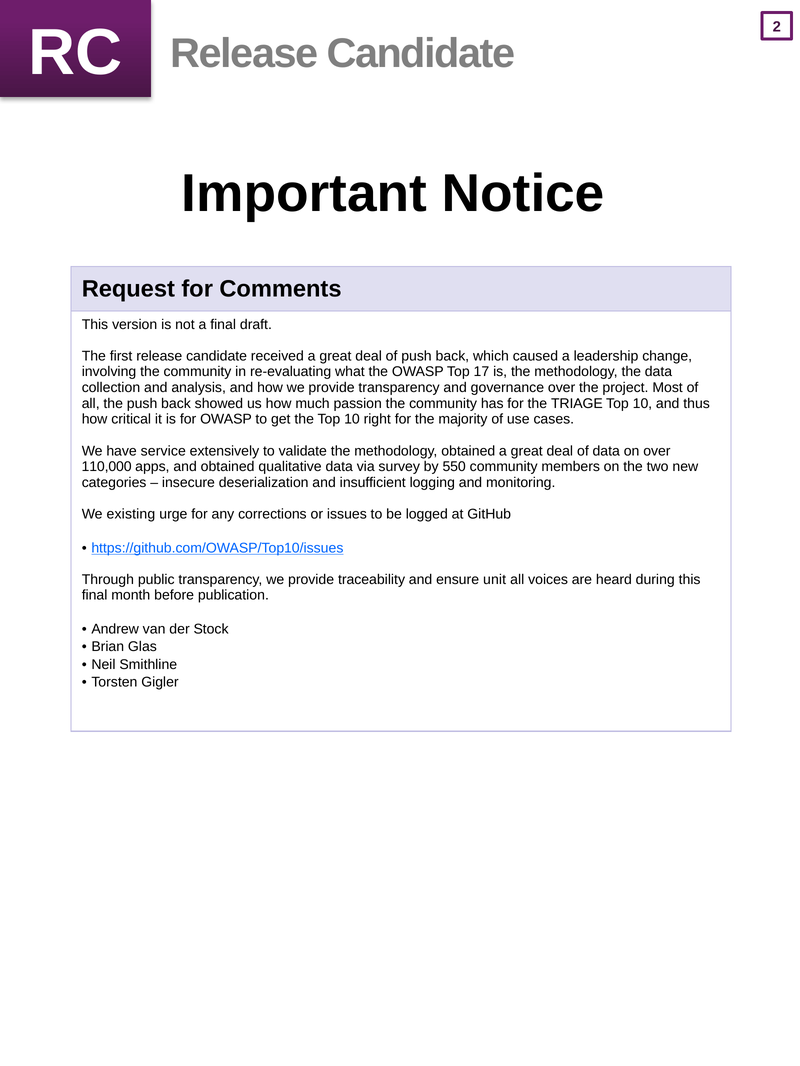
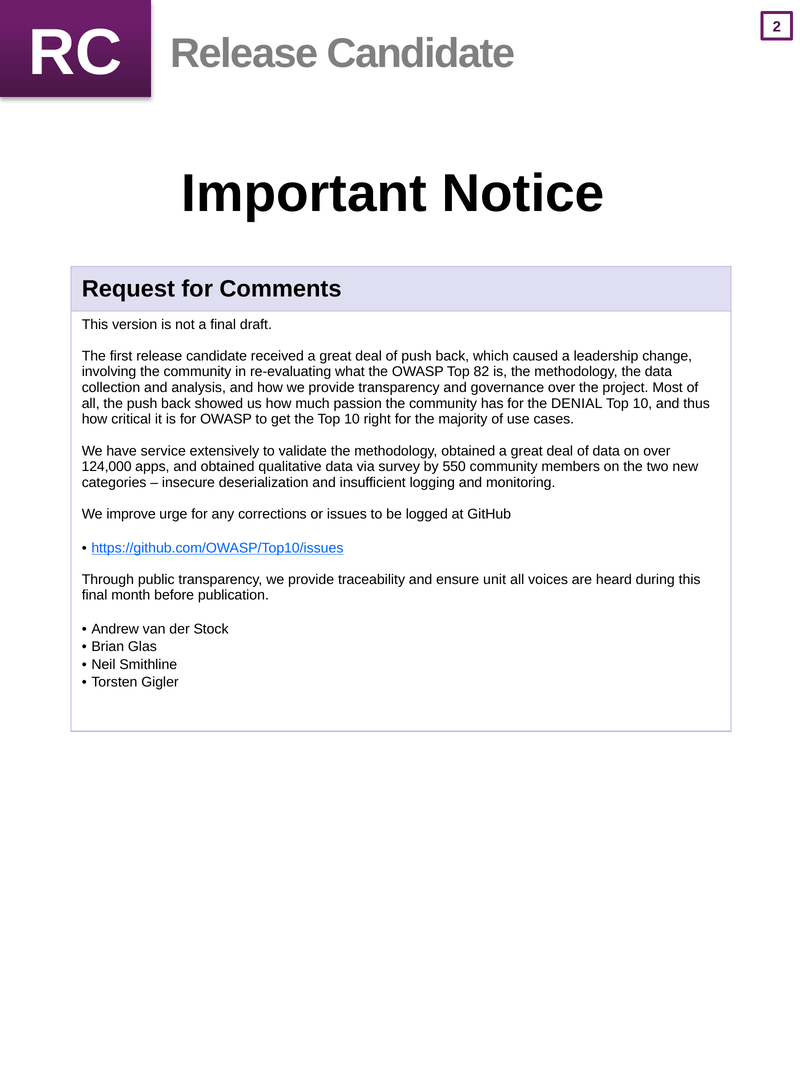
17: 17 -> 82
TRIAGE: TRIAGE -> DENIAL
110,000: 110,000 -> 124,000
existing: existing -> improve
